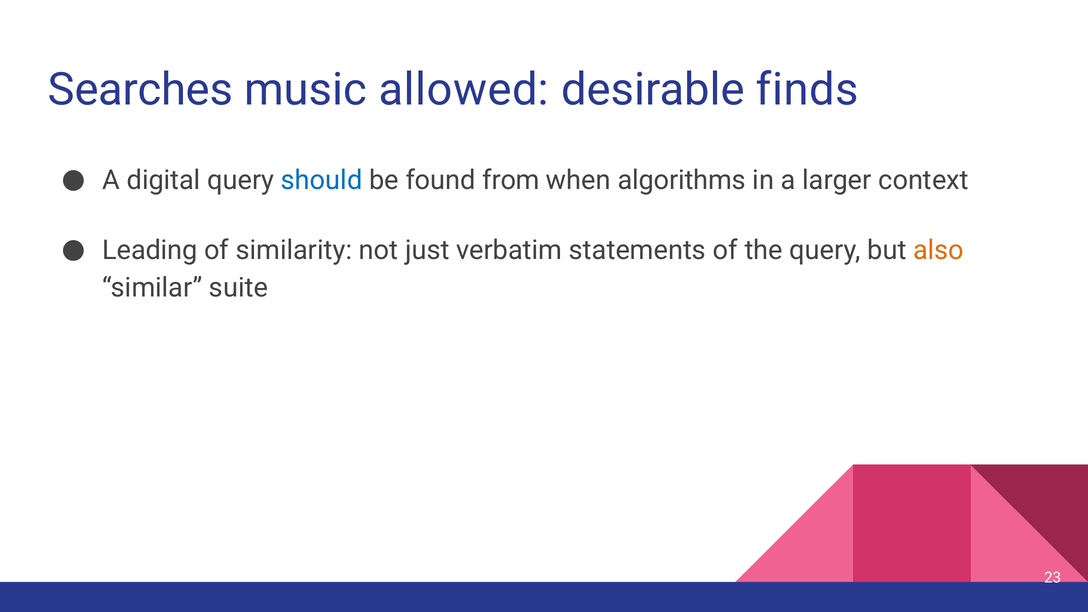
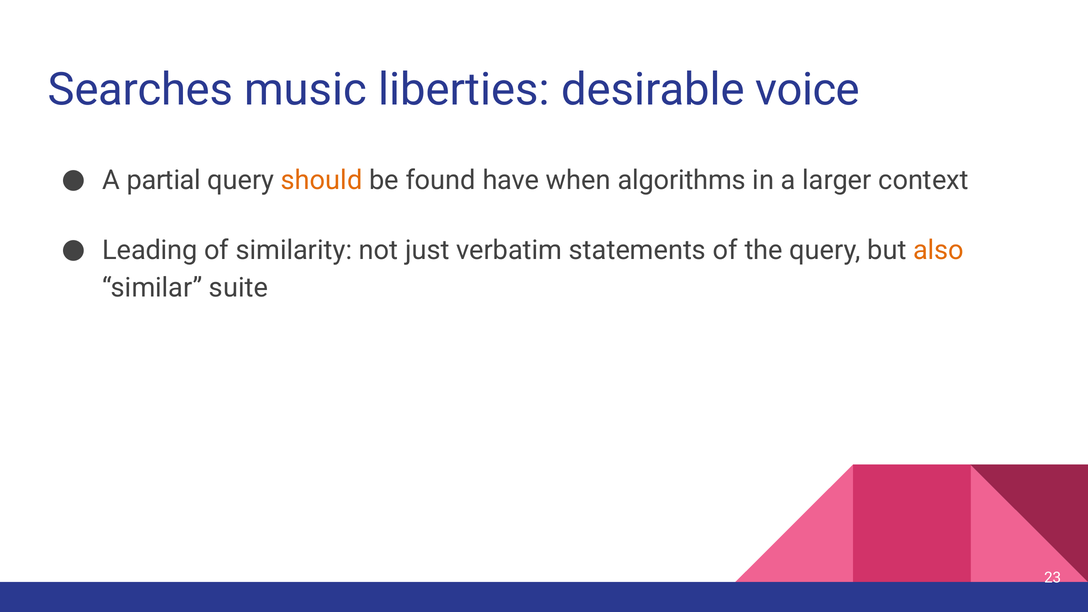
allowed: allowed -> liberties
finds: finds -> voice
digital: digital -> partial
should colour: blue -> orange
from: from -> have
